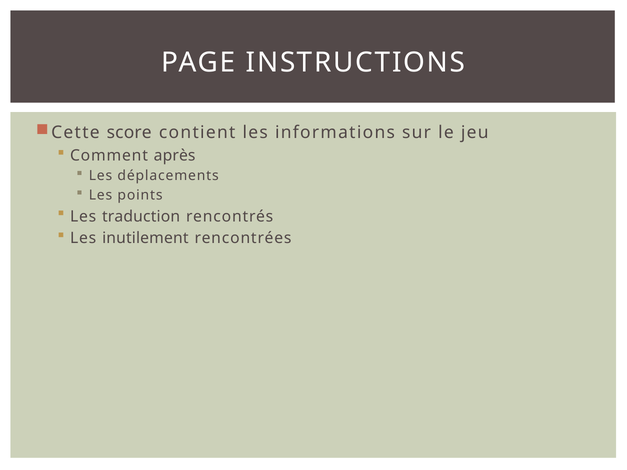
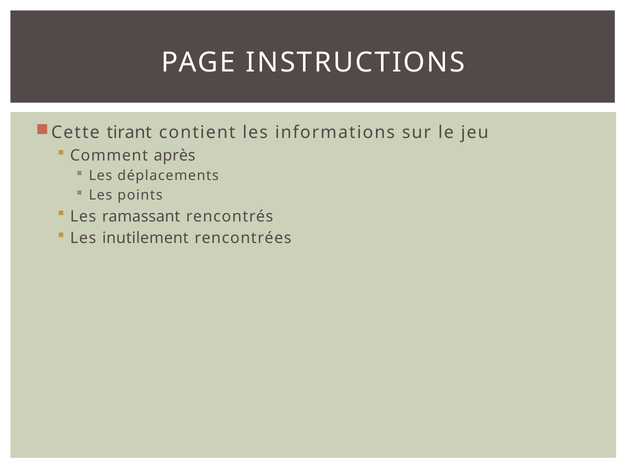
score: score -> tirant
traduction: traduction -> ramassant
